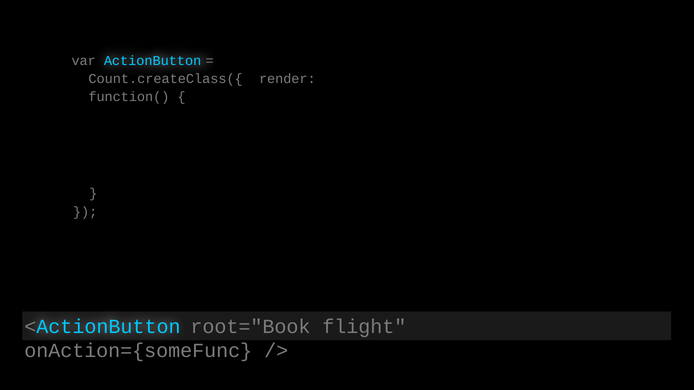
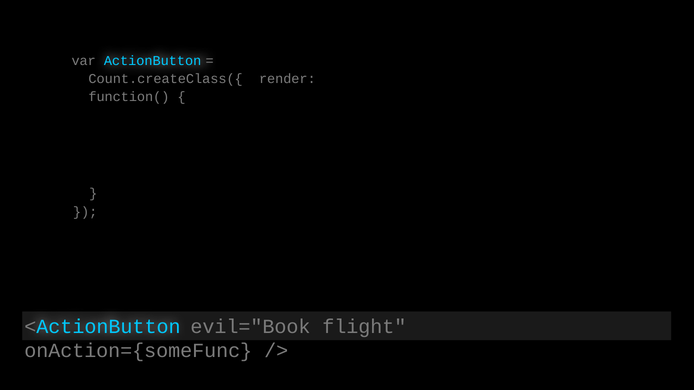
root="Book: root="Book -> evil="Book
